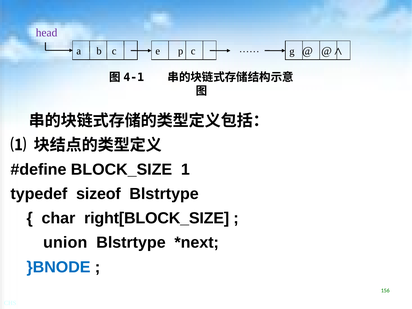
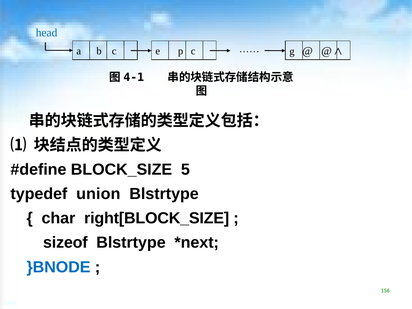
head colour: purple -> blue
1: 1 -> 5
sizeof: sizeof -> union
union: union -> sizeof
